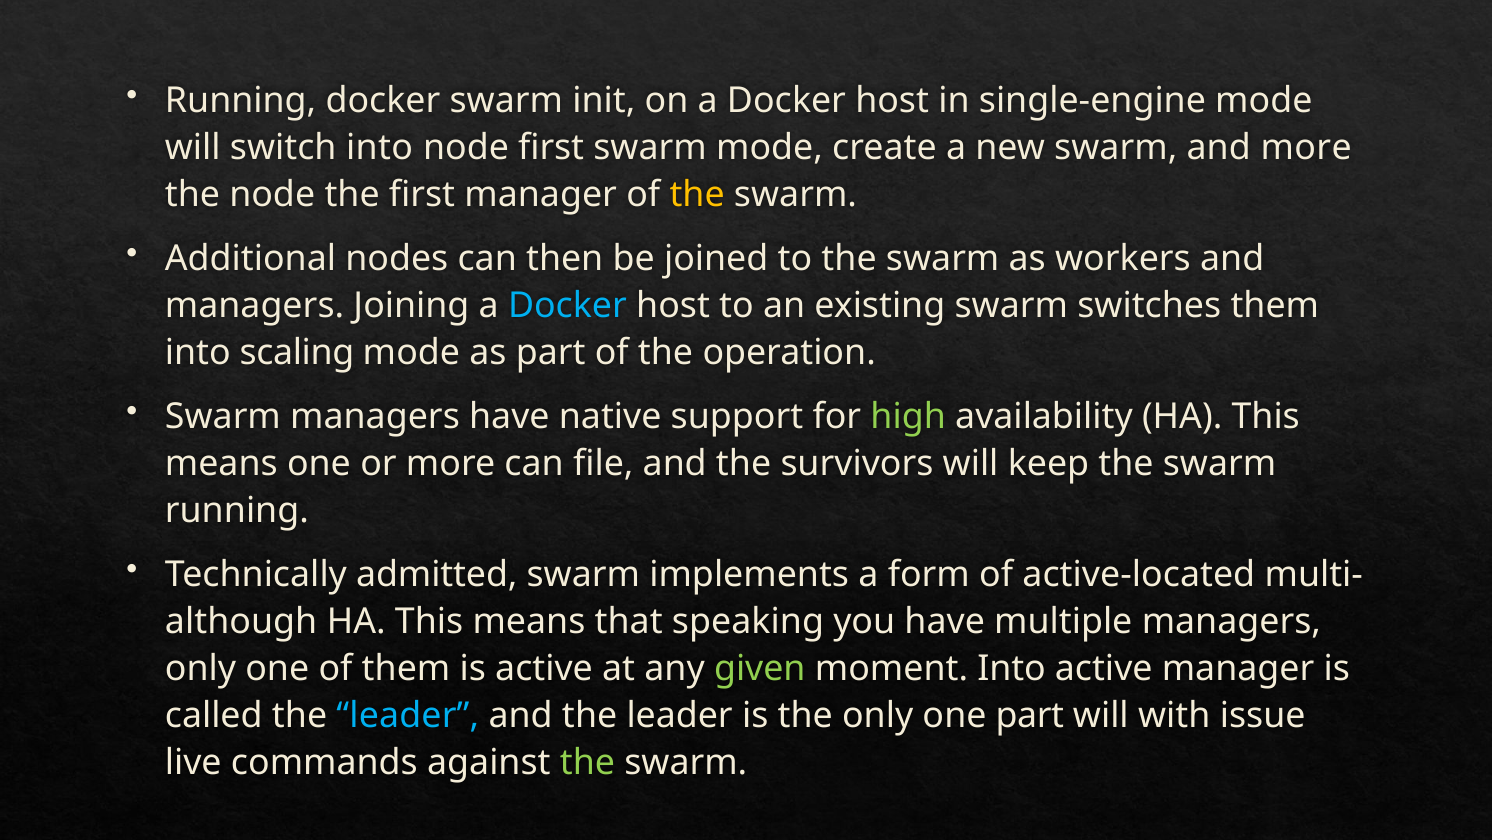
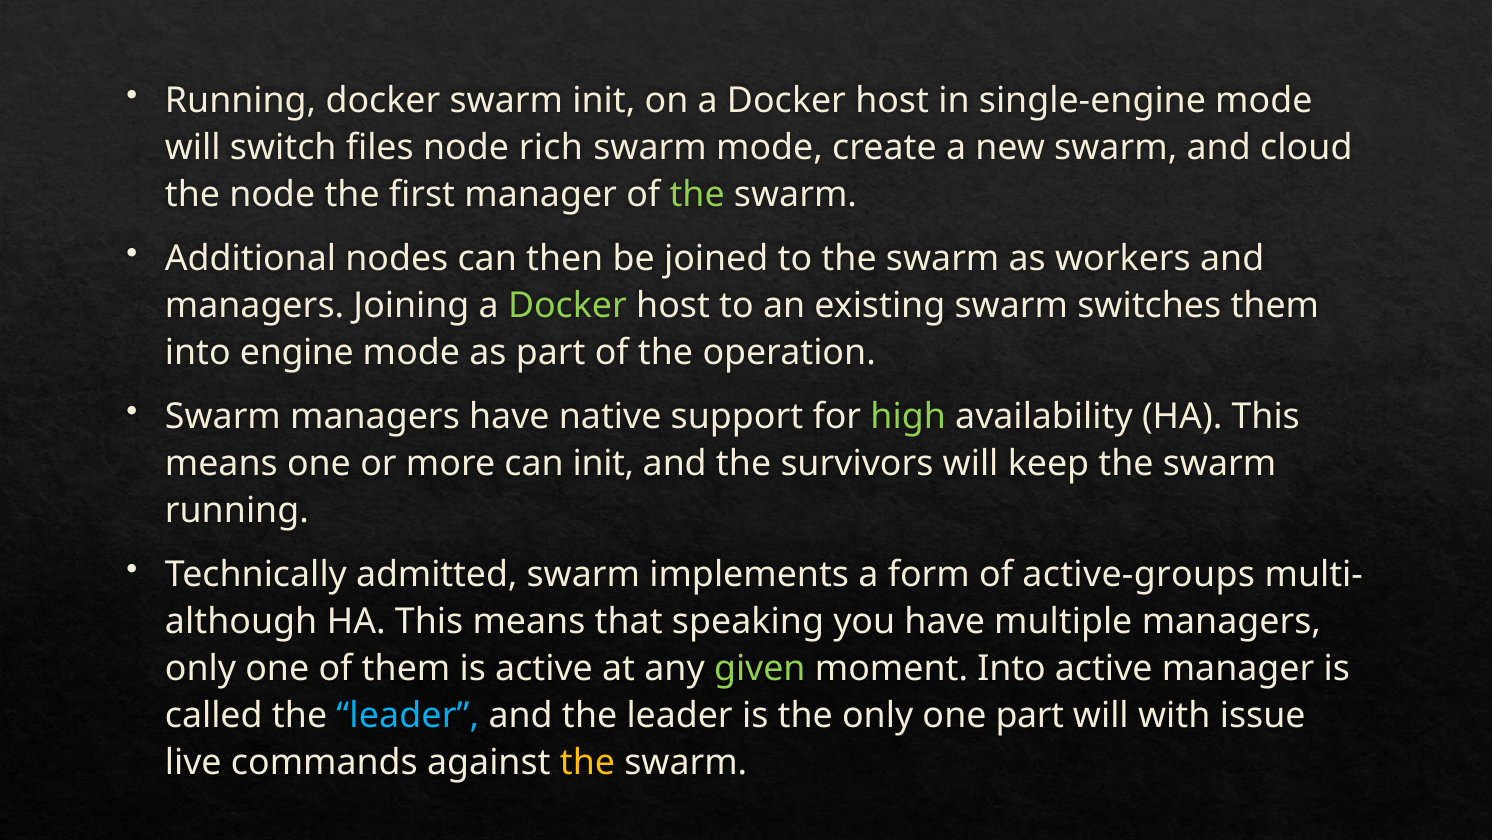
switch into: into -> files
node first: first -> rich
and more: more -> cloud
the at (697, 194) colour: yellow -> light green
Docker at (567, 305) colour: light blue -> light green
scaling: scaling -> engine
can file: file -> init
active-located: active-located -> active-groups
the at (587, 762) colour: light green -> yellow
